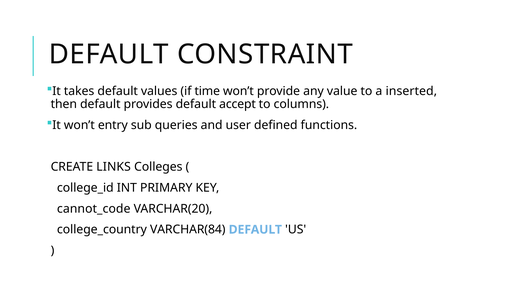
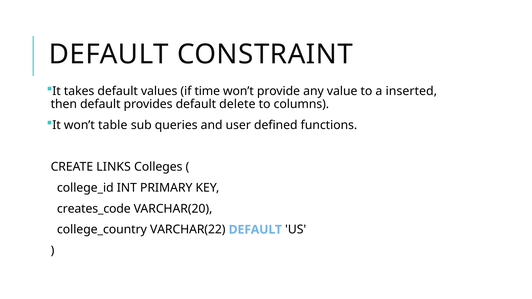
accept: accept -> delete
entry: entry -> table
cannot_code: cannot_code -> creates_code
VARCHAR(84: VARCHAR(84 -> VARCHAR(22
